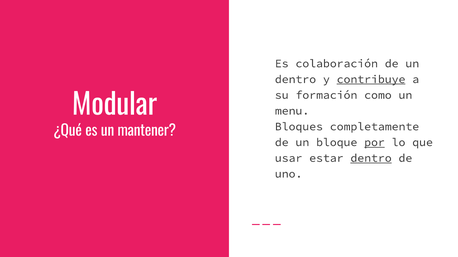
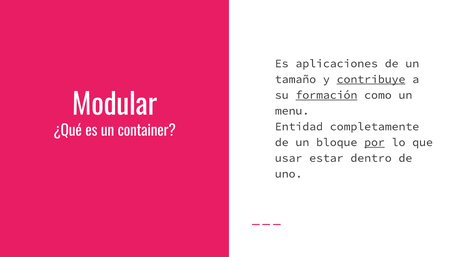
colaboración: colaboración -> aplicaciones
dentro at (296, 79): dentro -> tamaño
formación underline: none -> present
Bloques: Bloques -> Entidad
mantener: mantener -> container
dentro at (371, 158) underline: present -> none
